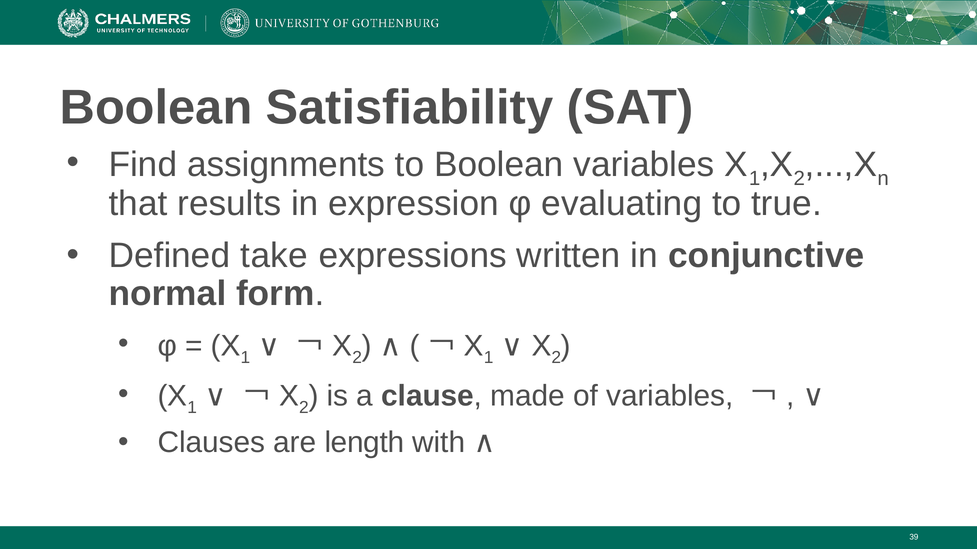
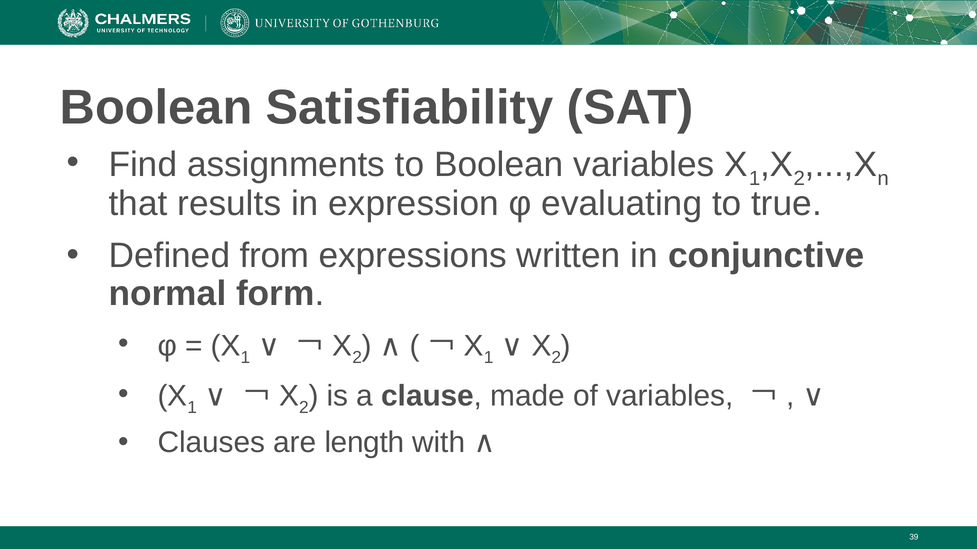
take: take -> from
